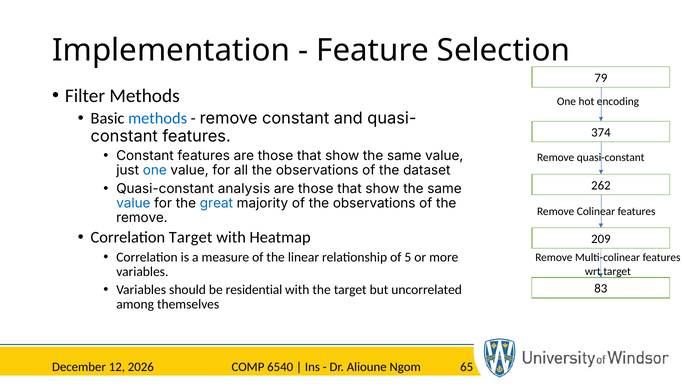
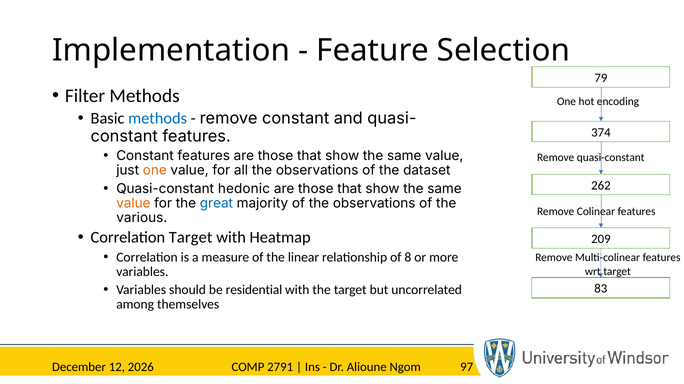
one at (155, 171) colour: blue -> orange
analysis: analysis -> hedonic
value at (133, 204) colour: blue -> orange
remove at (142, 218): remove -> various
5: 5 -> 8
6540: 6540 -> 2791
65: 65 -> 97
